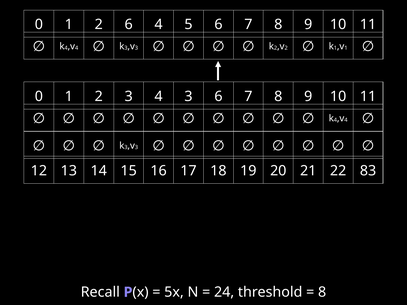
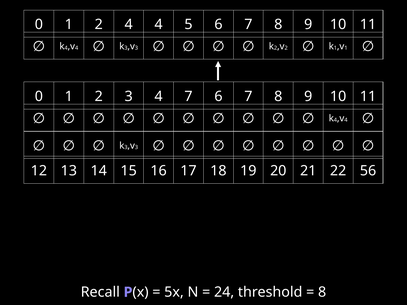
2 6: 6 -> 4
4 3: 3 -> 7
83: 83 -> 56
